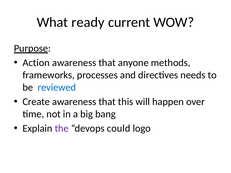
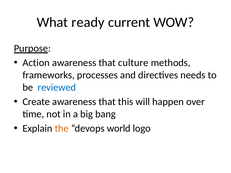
anyone: anyone -> culture
the colour: purple -> orange
could: could -> world
